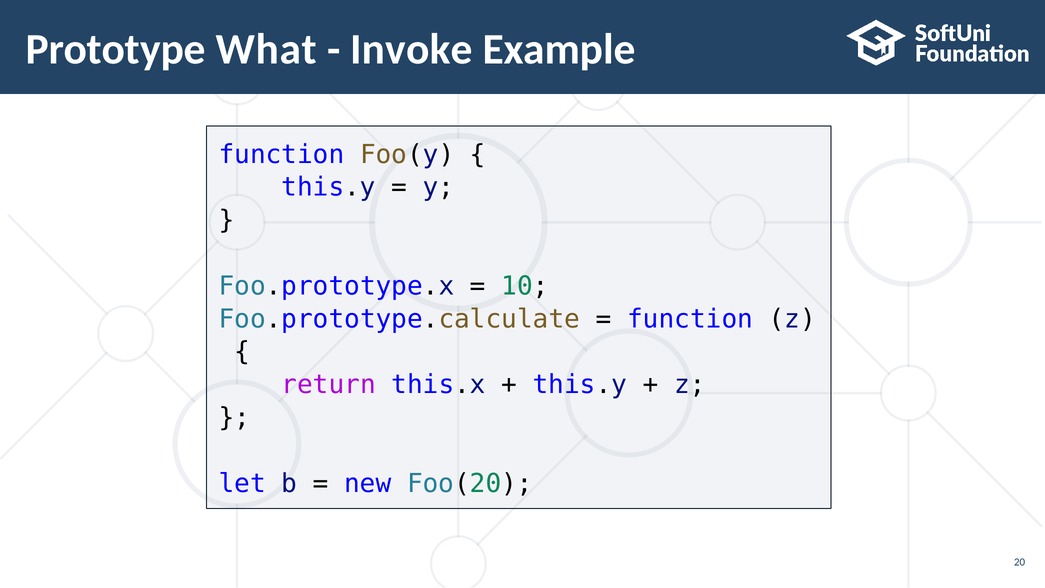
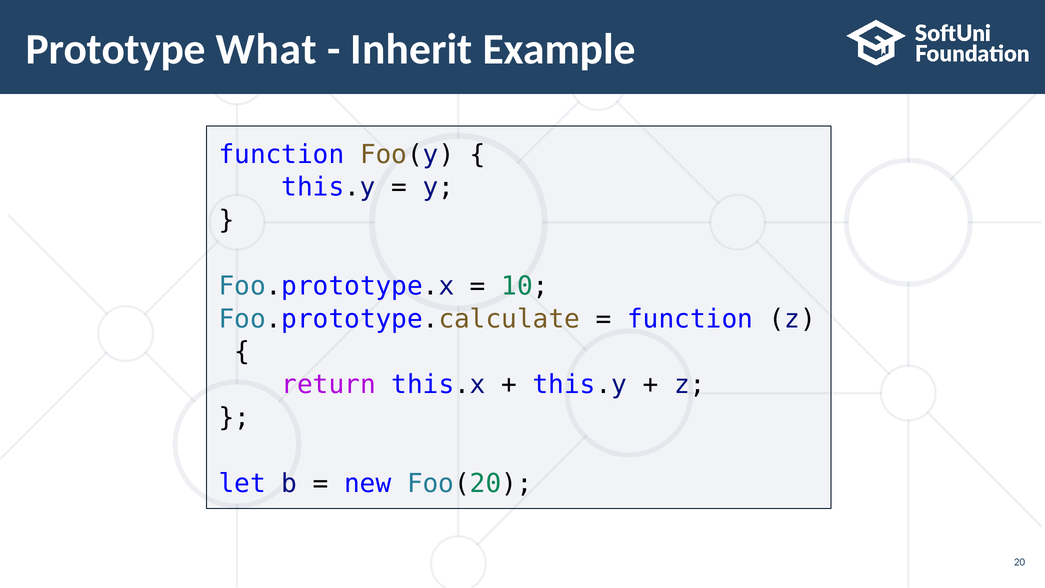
Invoke: Invoke -> Inherit
